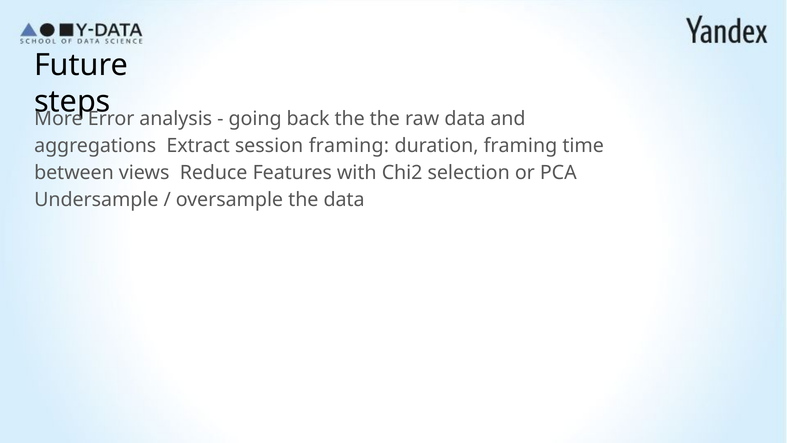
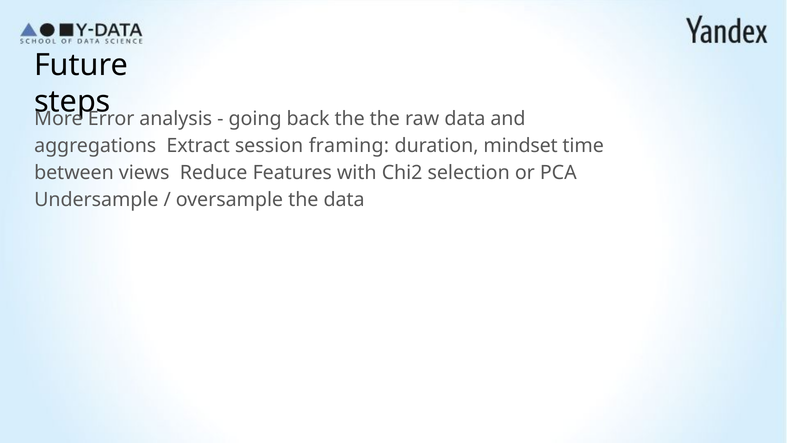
duration framing: framing -> mindset
